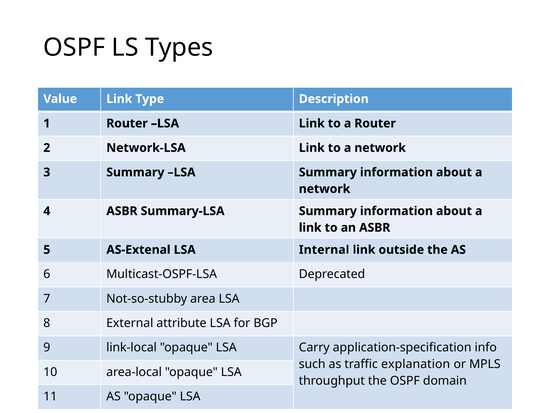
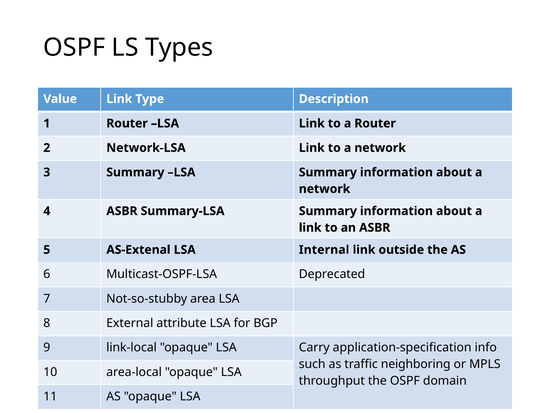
explanation: explanation -> neighboring
